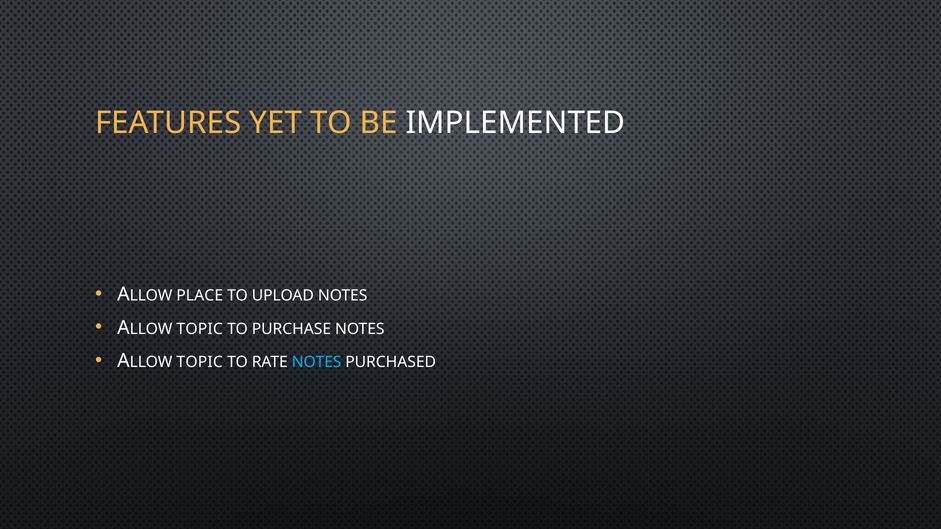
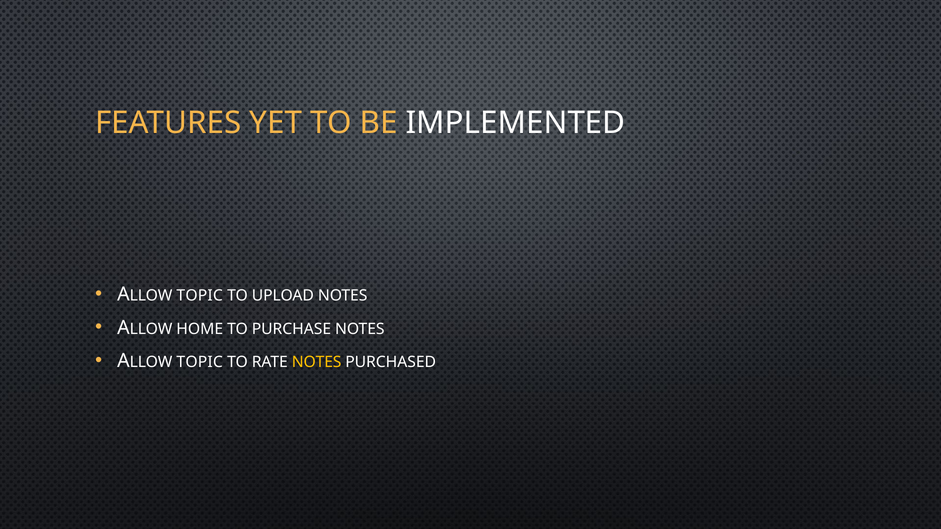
PLACE at (200, 296): PLACE -> TOPIC
TOPIC at (200, 329): TOPIC -> HOME
NOTES at (317, 362) colour: light blue -> yellow
